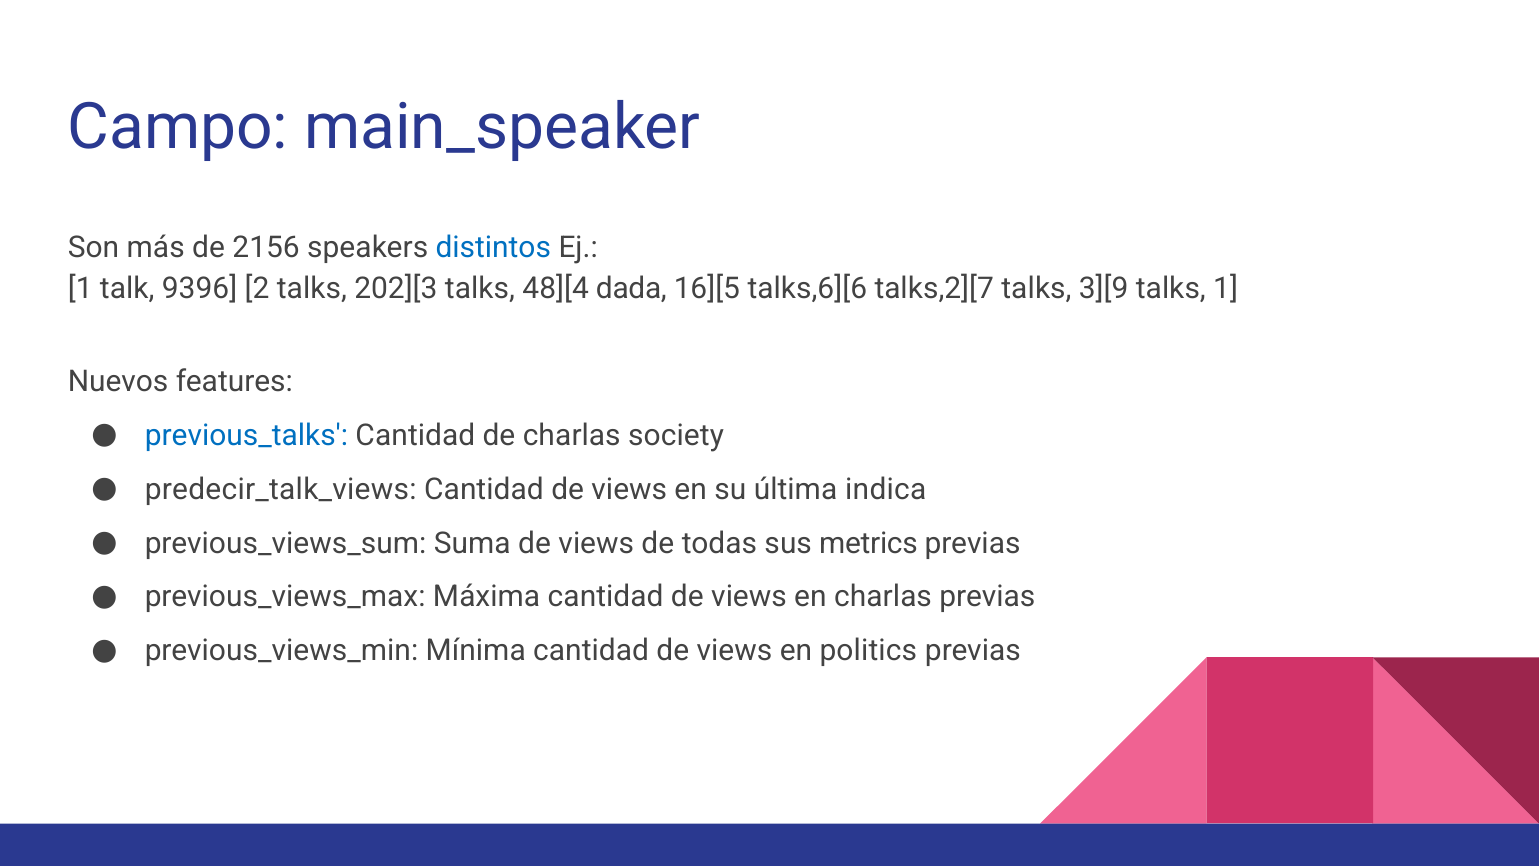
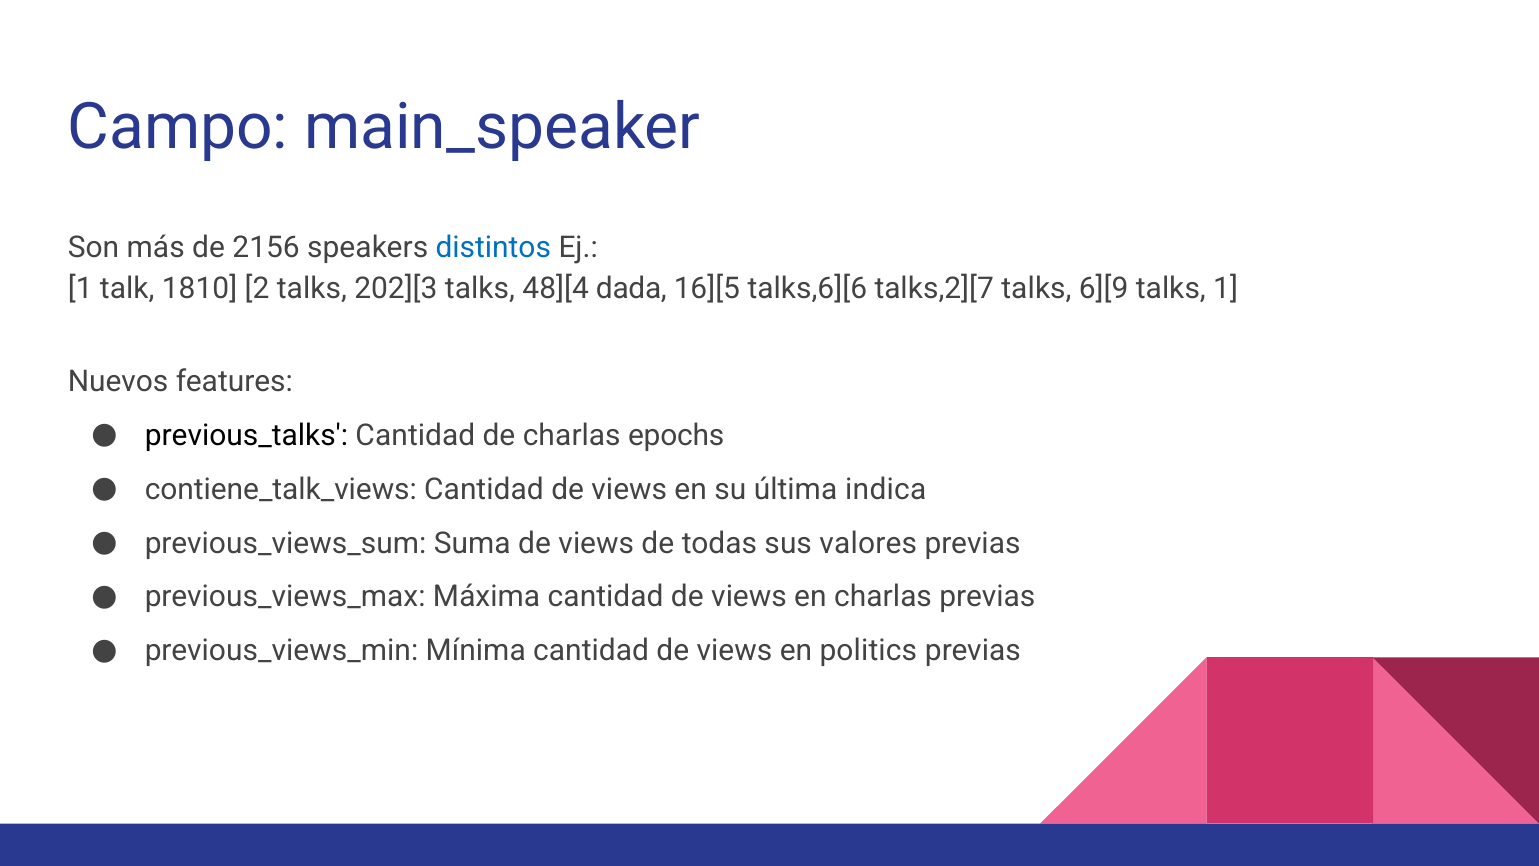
9396: 9396 -> 1810
3][9: 3][9 -> 6][9
previous_talks colour: blue -> black
society: society -> epochs
predecir_talk_views: predecir_talk_views -> contiene_talk_views
metrics: metrics -> valores
